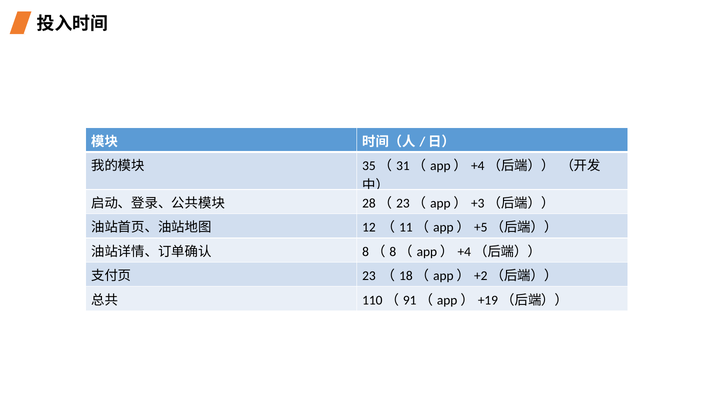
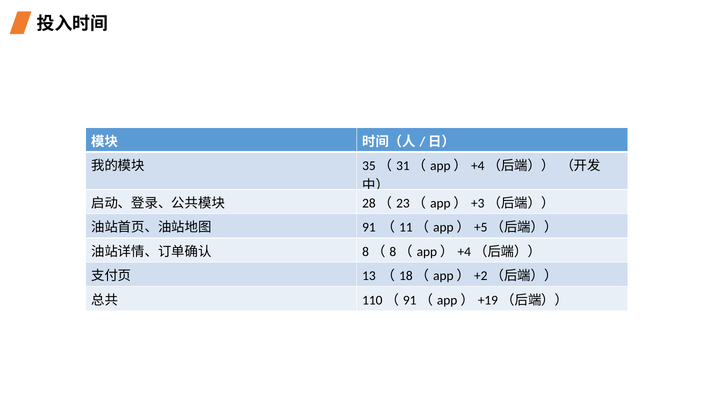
12: 12 -> 91
23: 23 -> 13
